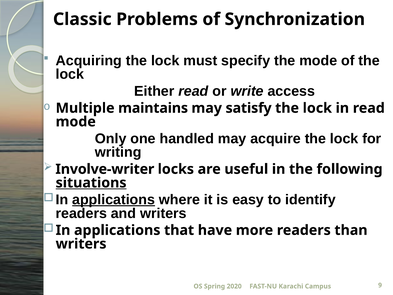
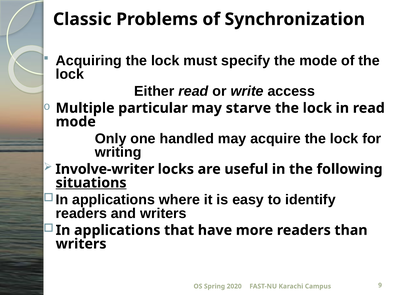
maintains: maintains -> particular
satisfy: satisfy -> starve
applications at (114, 200) underline: present -> none
